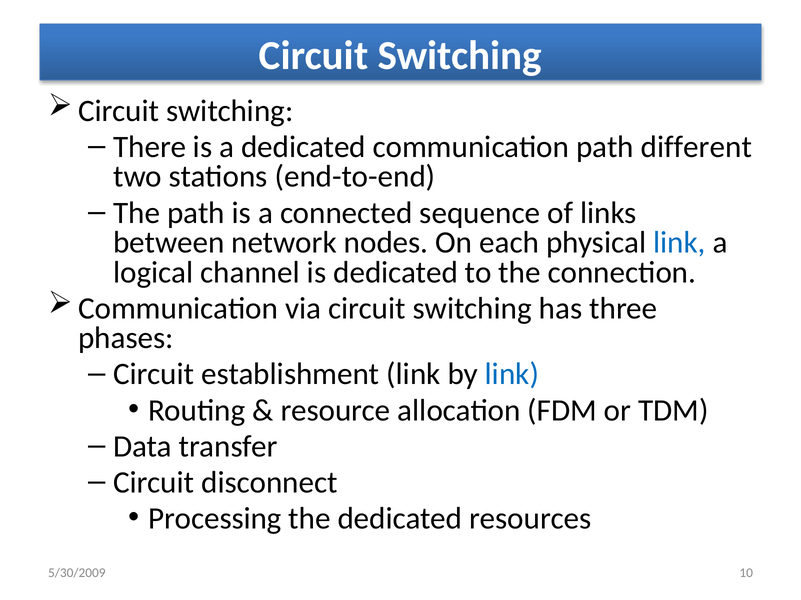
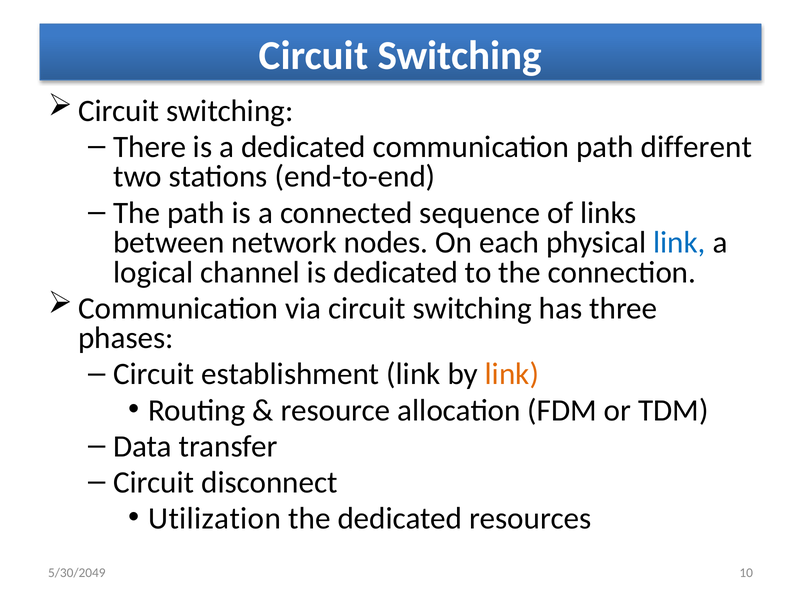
link at (512, 375) colour: blue -> orange
Processing: Processing -> Utilization
5/30/2009: 5/30/2009 -> 5/30/2049
